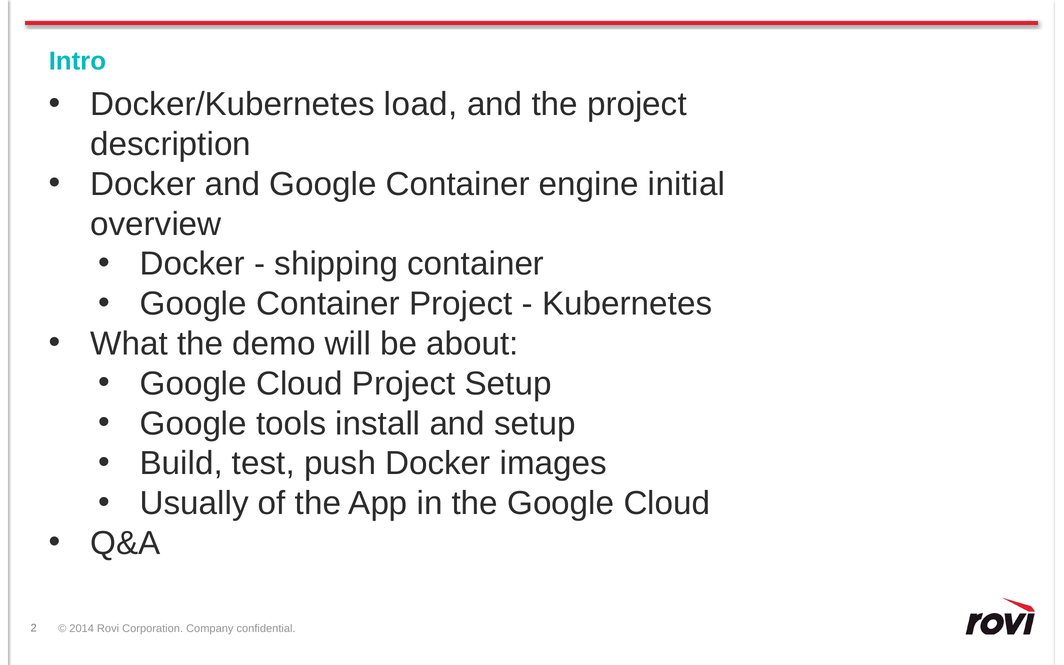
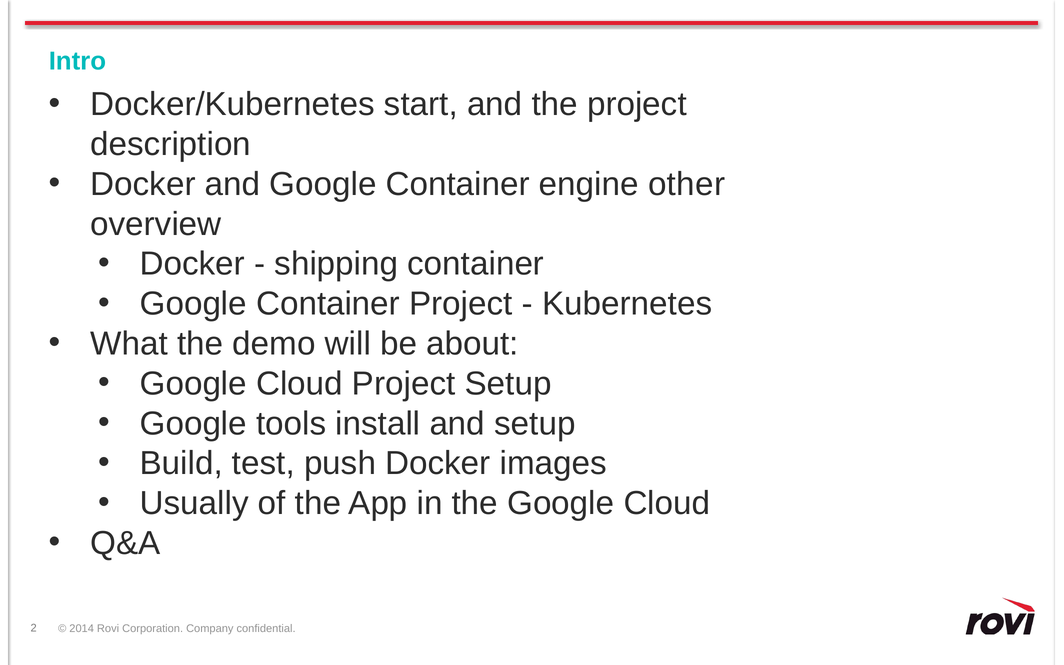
load: load -> start
initial: initial -> other
